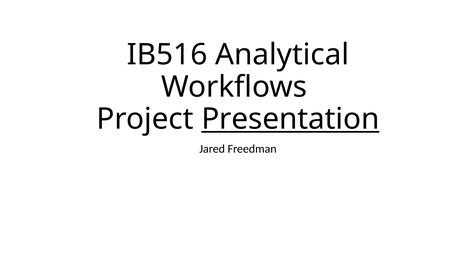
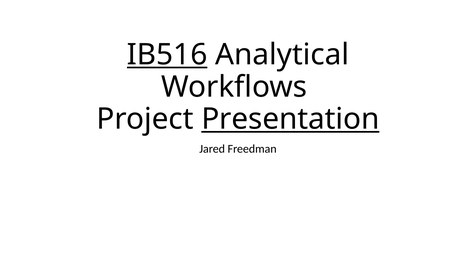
IB516 underline: none -> present
